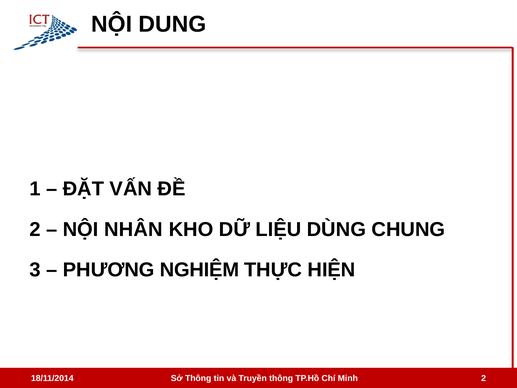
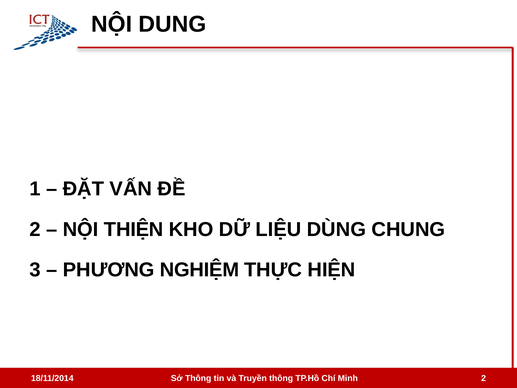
NHÂN: NHÂN -> THIỆN
